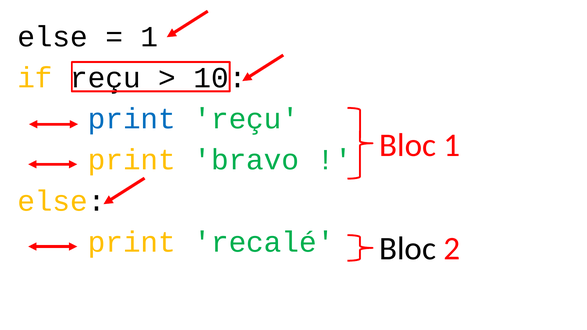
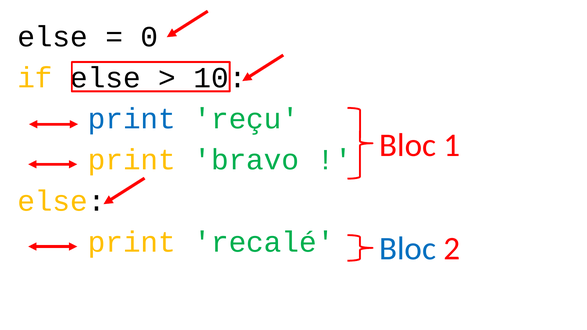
1 at (149, 37): 1 -> 0
if reçu: reçu -> else
Bloc at (408, 249) colour: black -> blue
